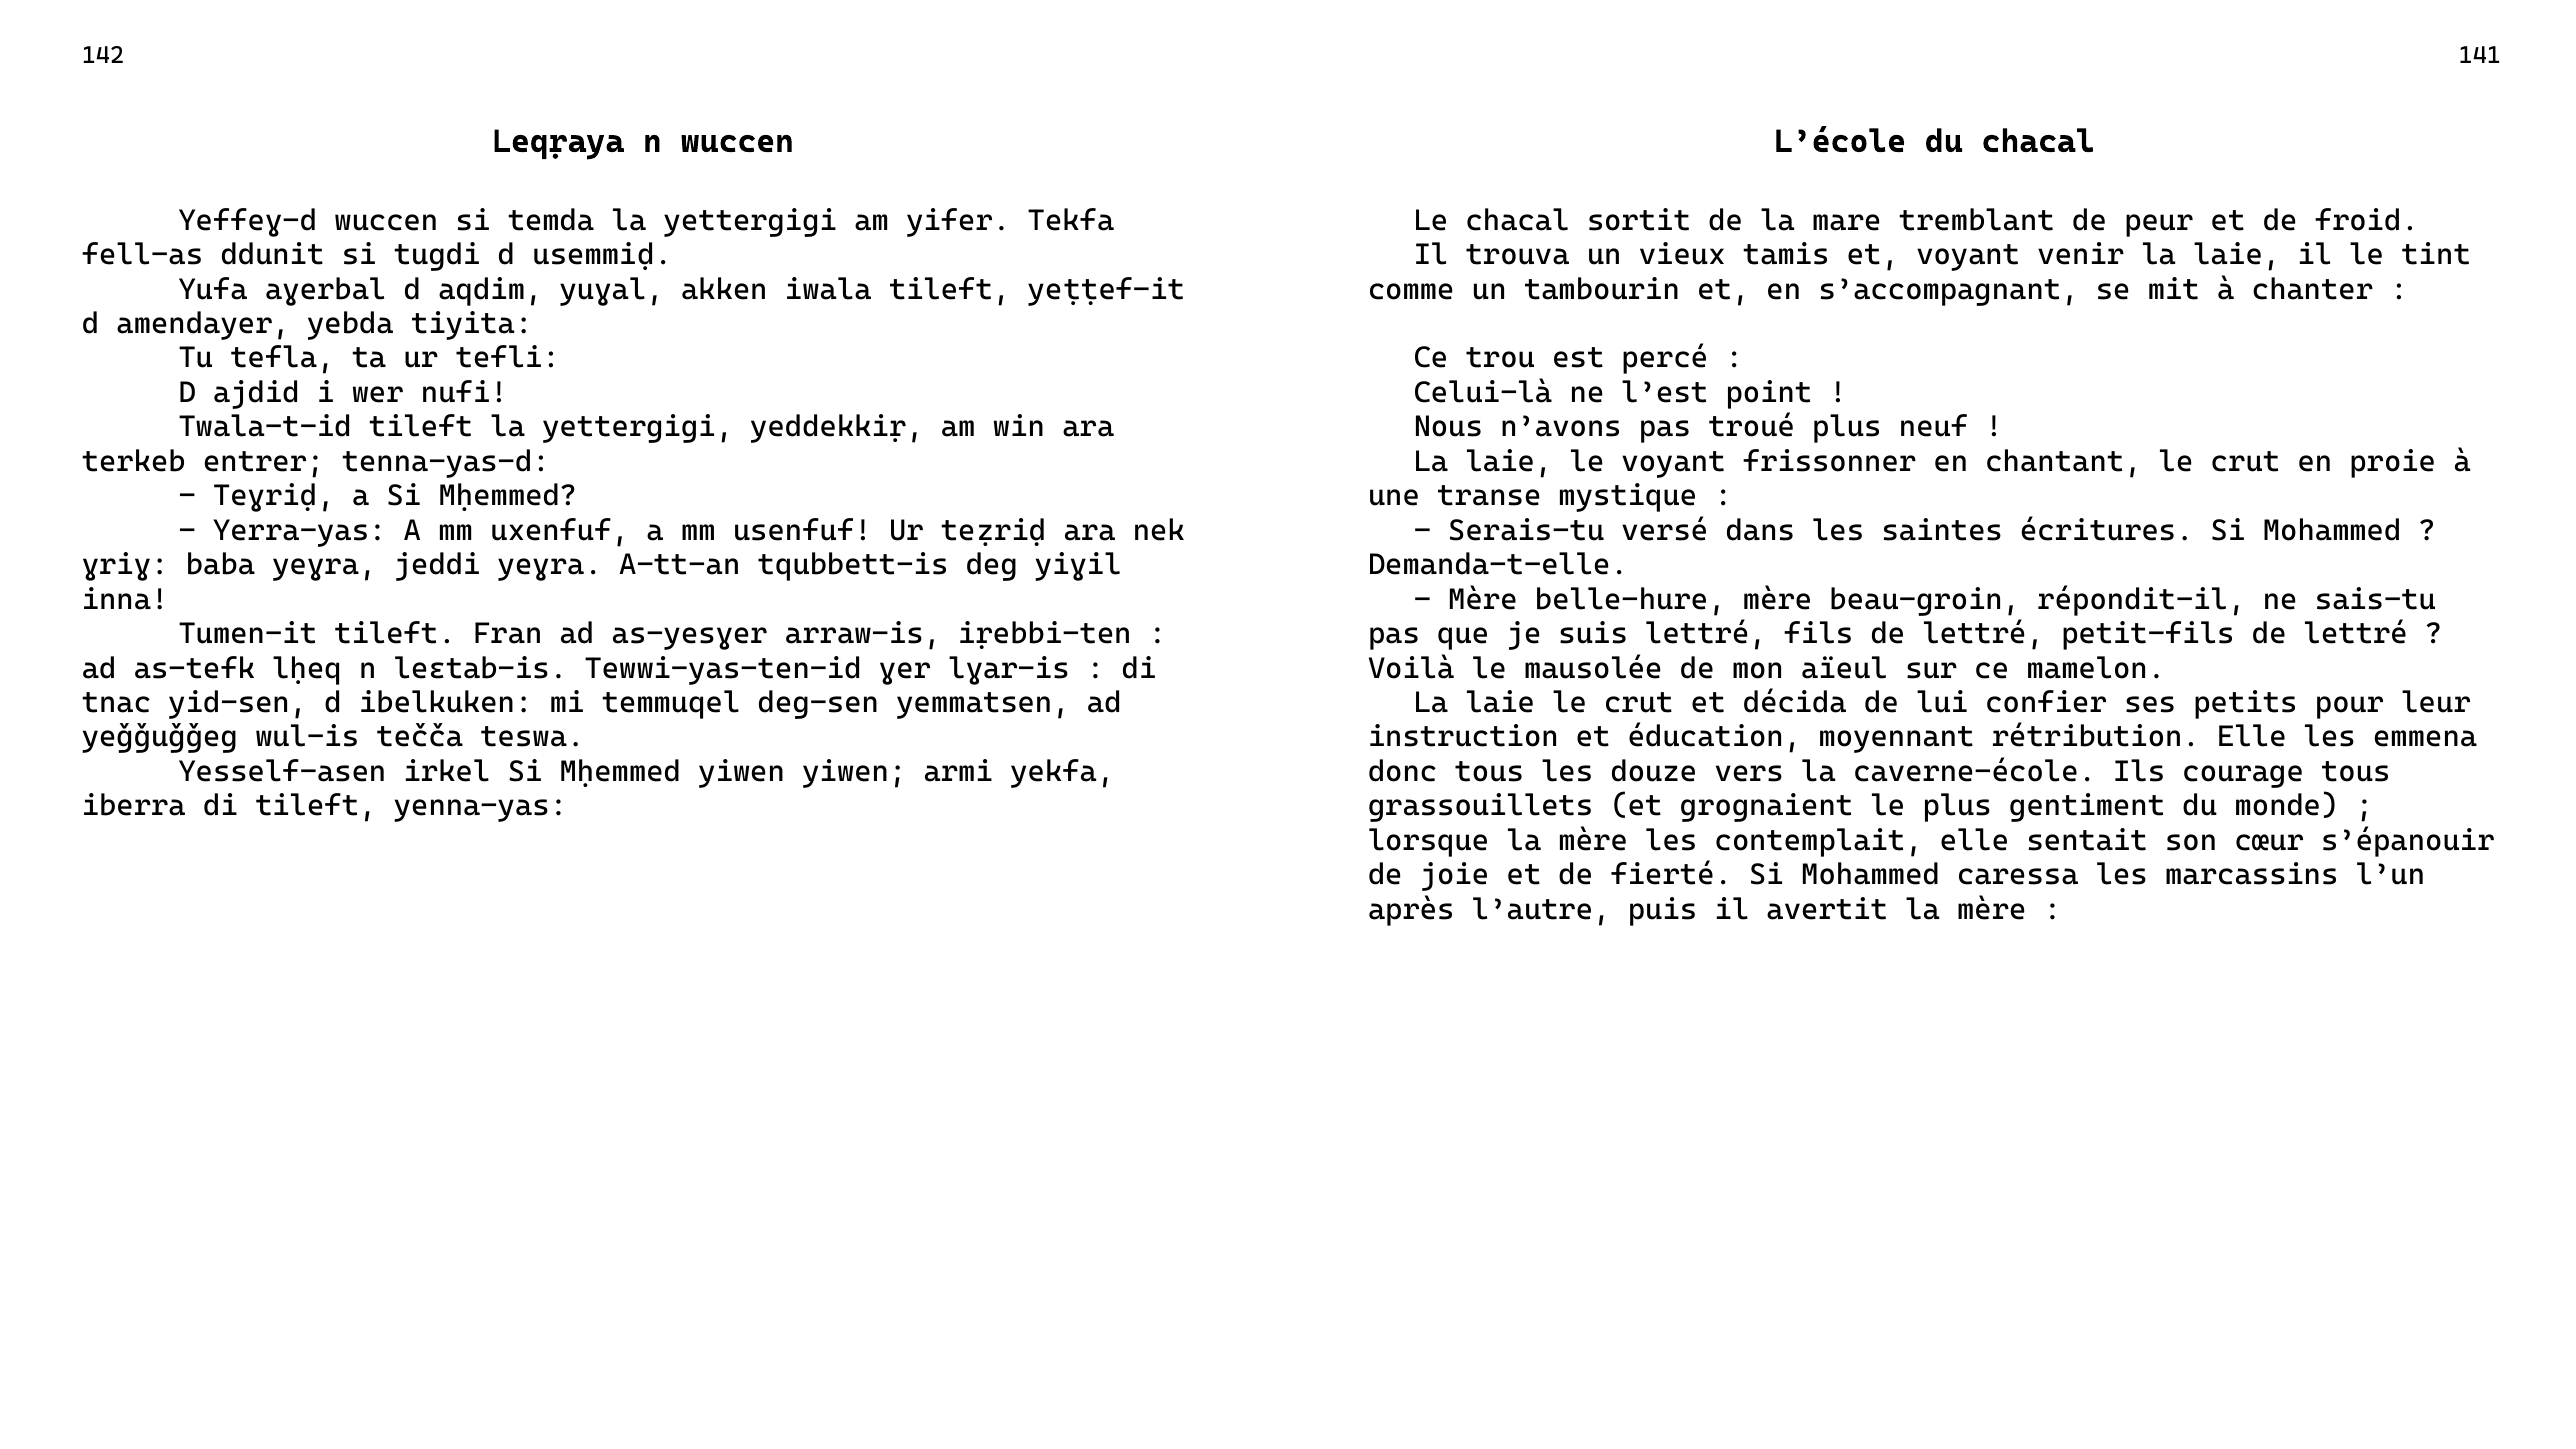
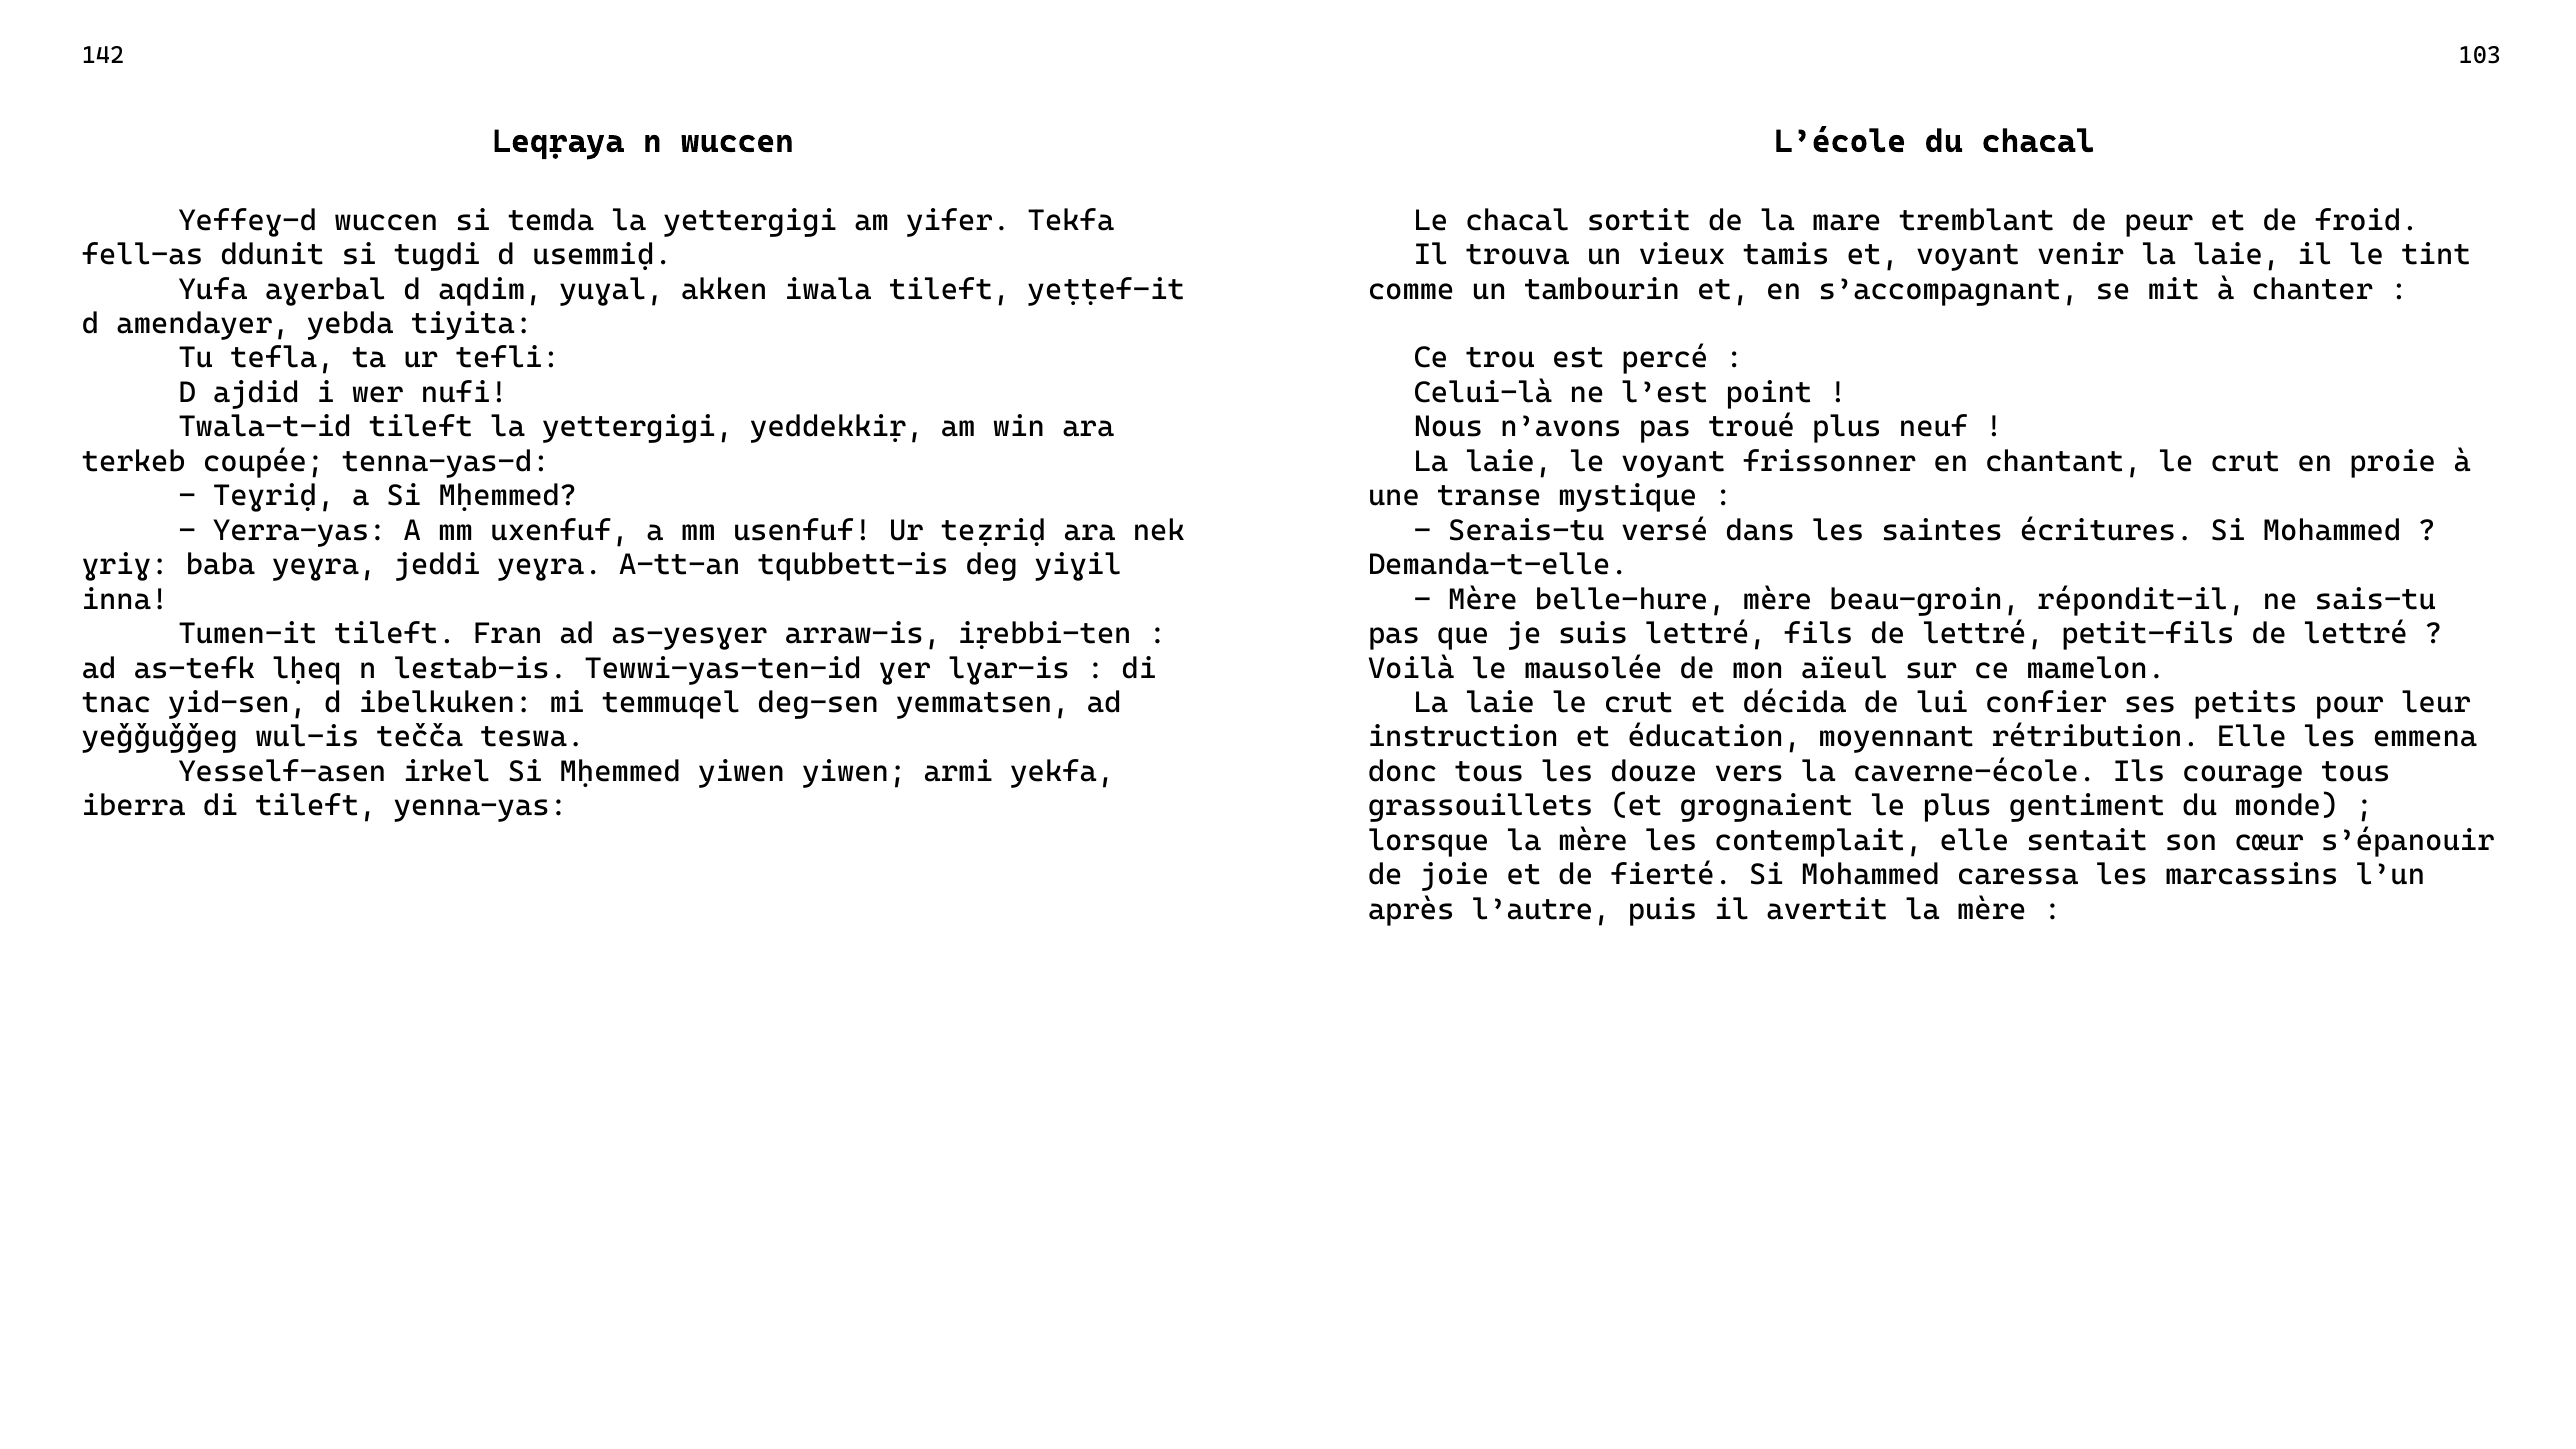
141: 141 -> 103
entrer: entrer -> coupée
